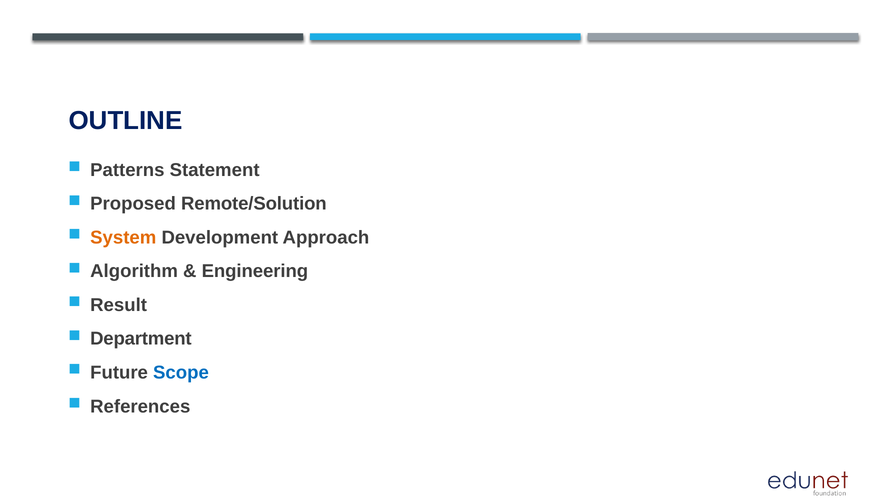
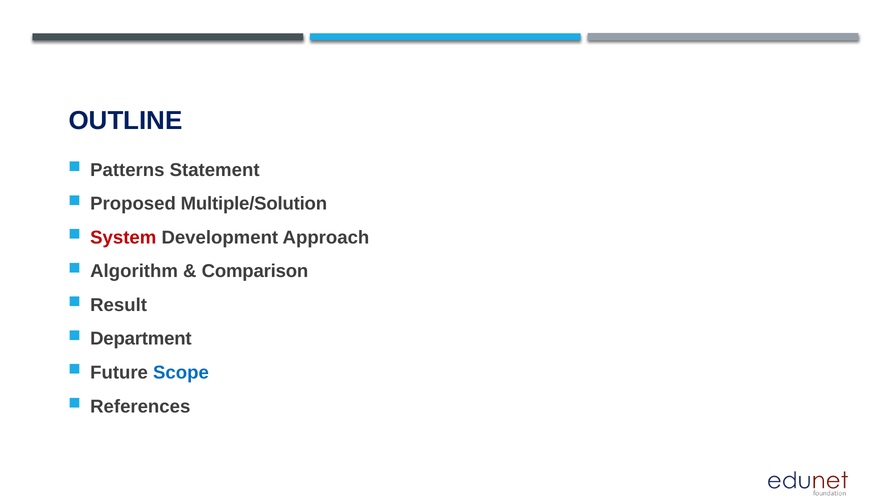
Remote/Solution: Remote/Solution -> Multiple/Solution
System colour: orange -> red
Engineering: Engineering -> Comparison
